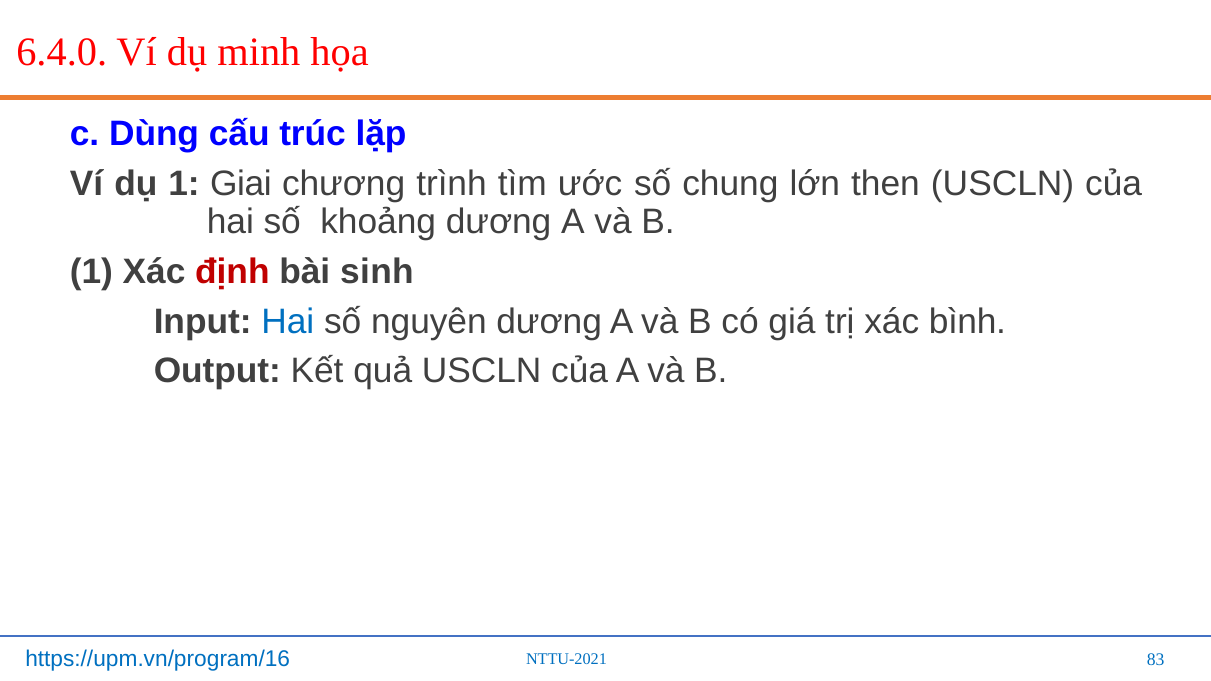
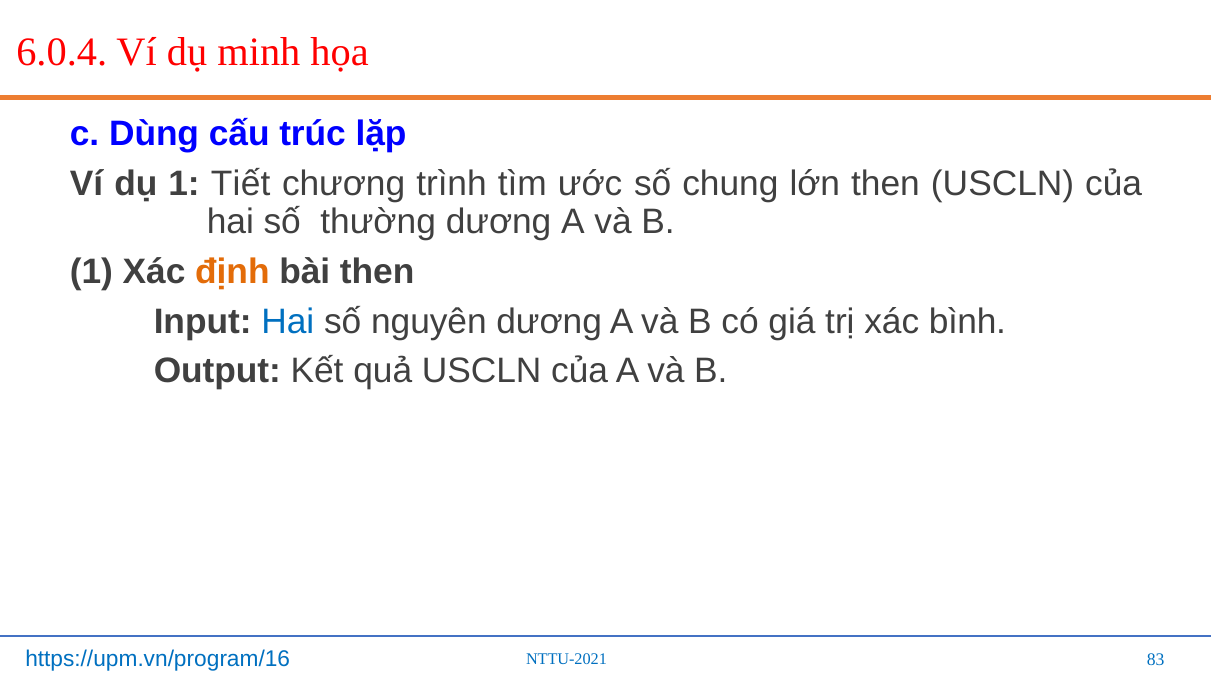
6.4.0: 6.4.0 -> 6.0.4
Giai: Giai -> Tiết
khoảng: khoảng -> thường
định colour: red -> orange
bài sinh: sinh -> then
